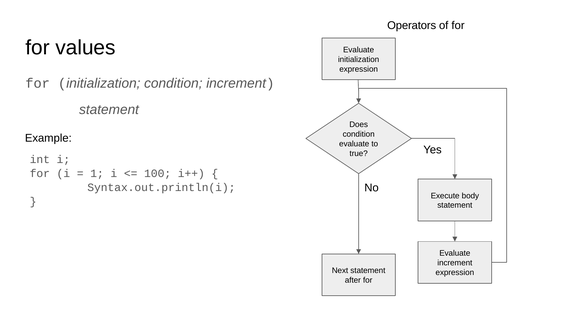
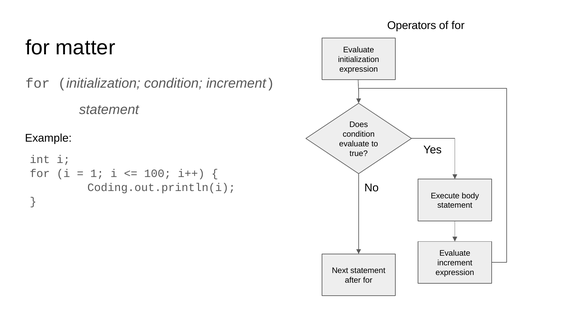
values: values -> matter
Syntax.out.println(i: Syntax.out.println(i -> Coding.out.println(i
